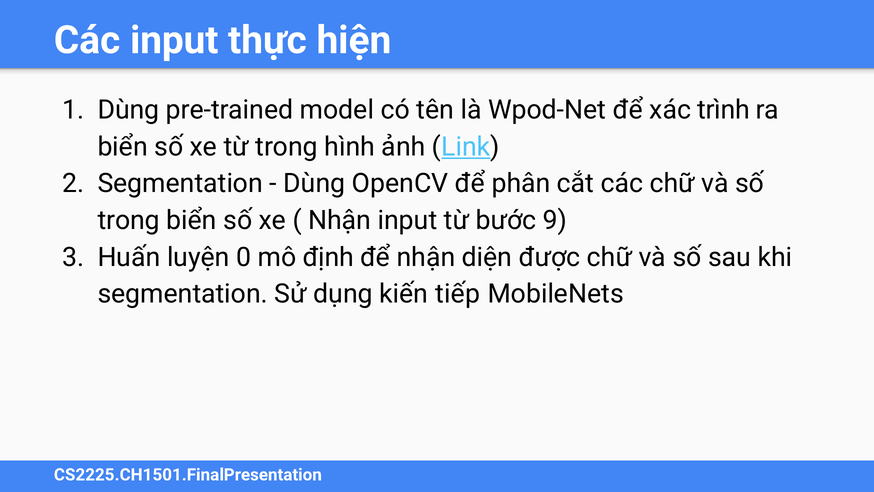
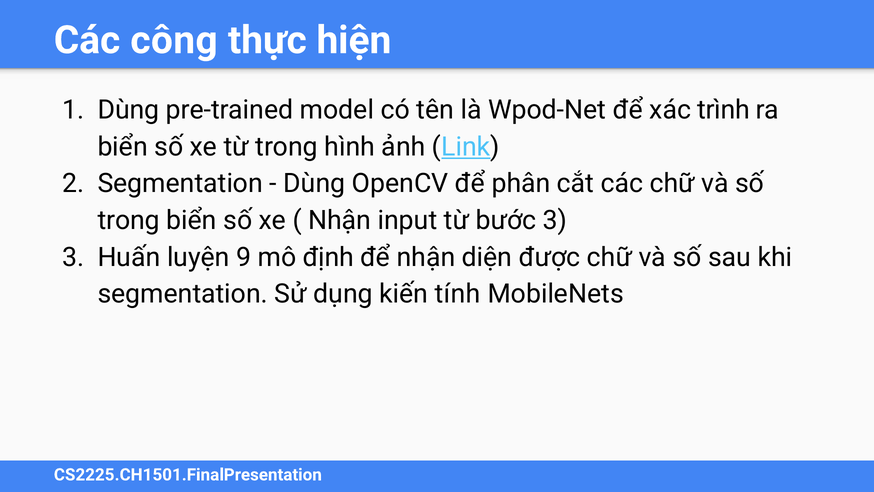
Các input: input -> công
bước 9: 9 -> 3
0: 0 -> 9
tiếp: tiếp -> tính
